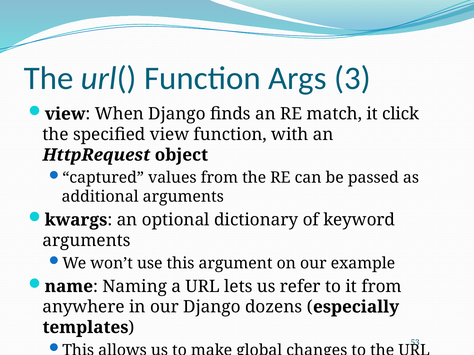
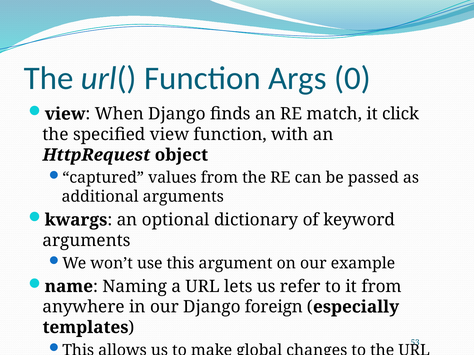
3: 3 -> 0
dozens: dozens -> foreign
